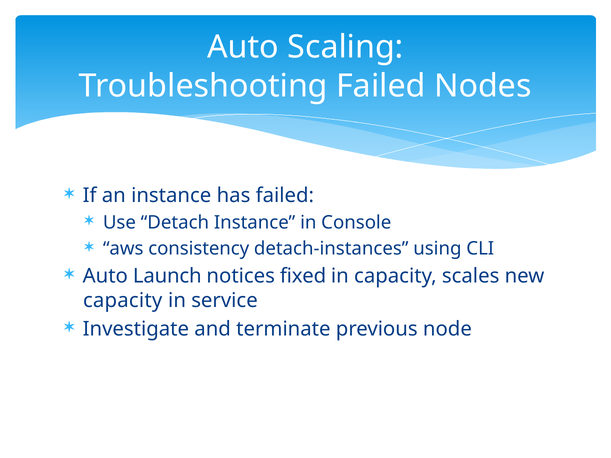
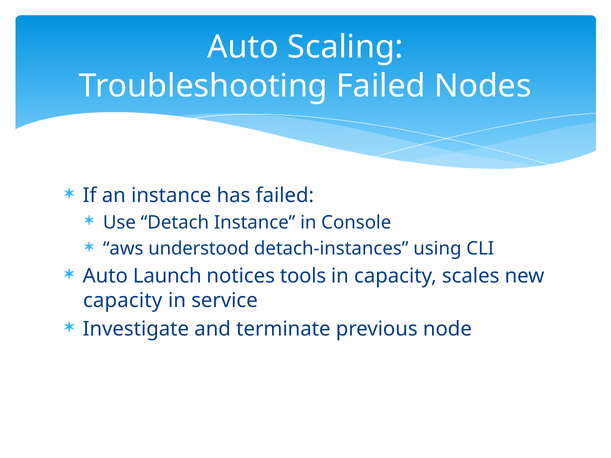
consistency: consistency -> understood
fixed: fixed -> tools
